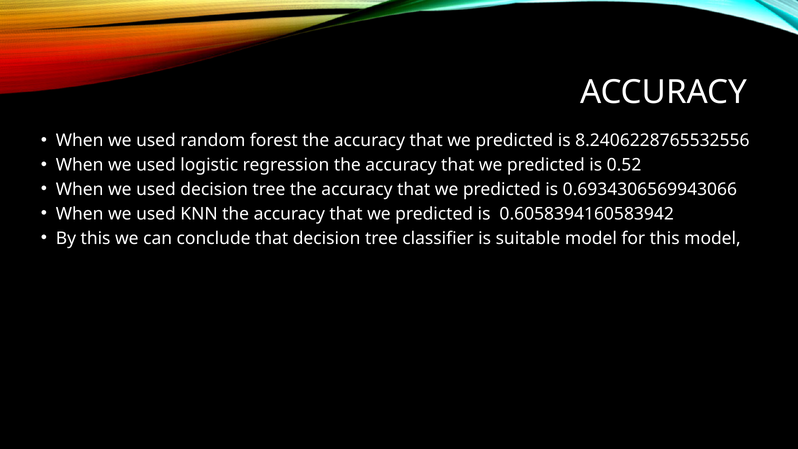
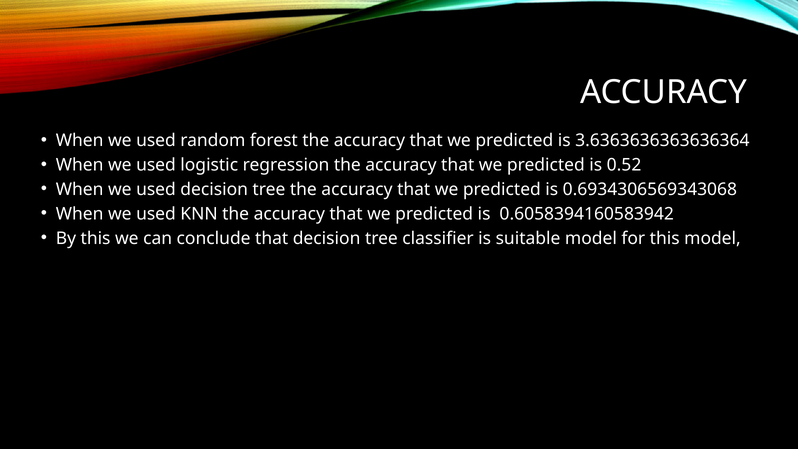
8.2406228765532556: 8.2406228765532556 -> 3.6363636363636364
0.6934306569943066: 0.6934306569943066 -> 0.6934306569343068
